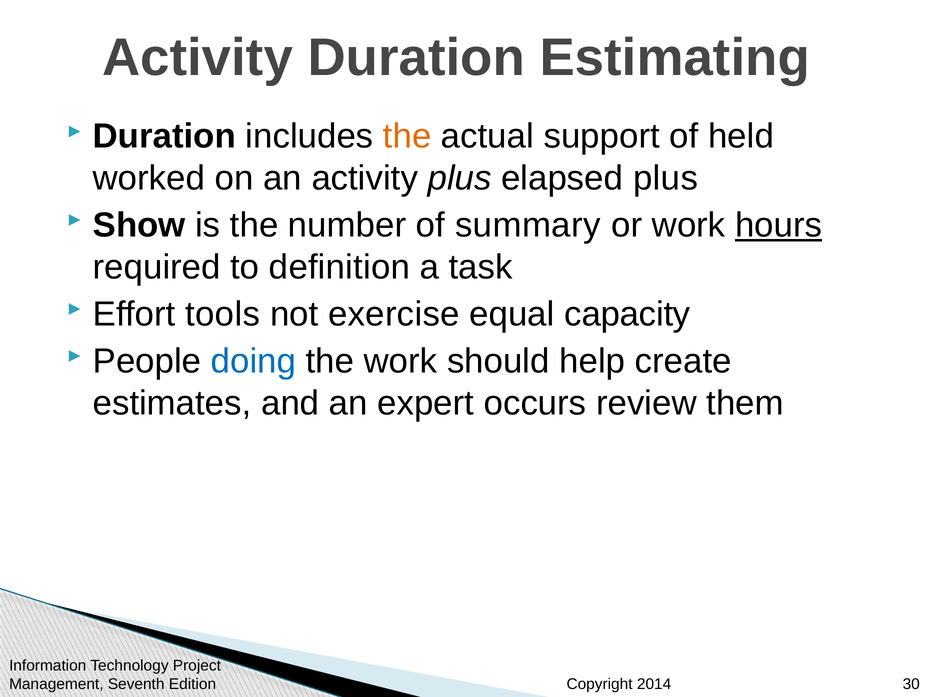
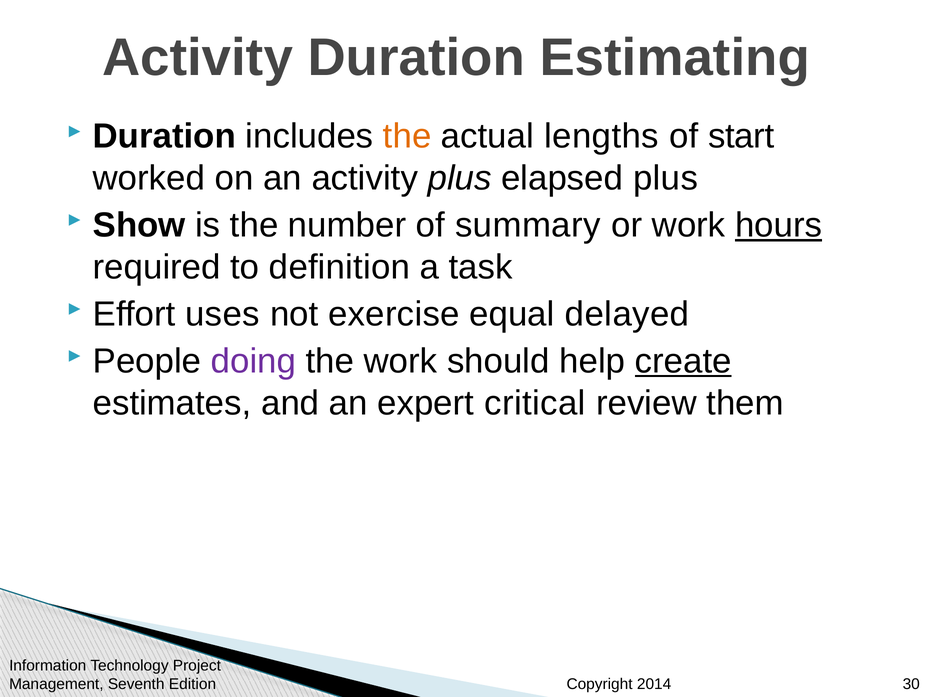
support: support -> lengths
held: held -> start
tools: tools -> uses
capacity: capacity -> delayed
doing colour: blue -> purple
create underline: none -> present
occurs: occurs -> critical
